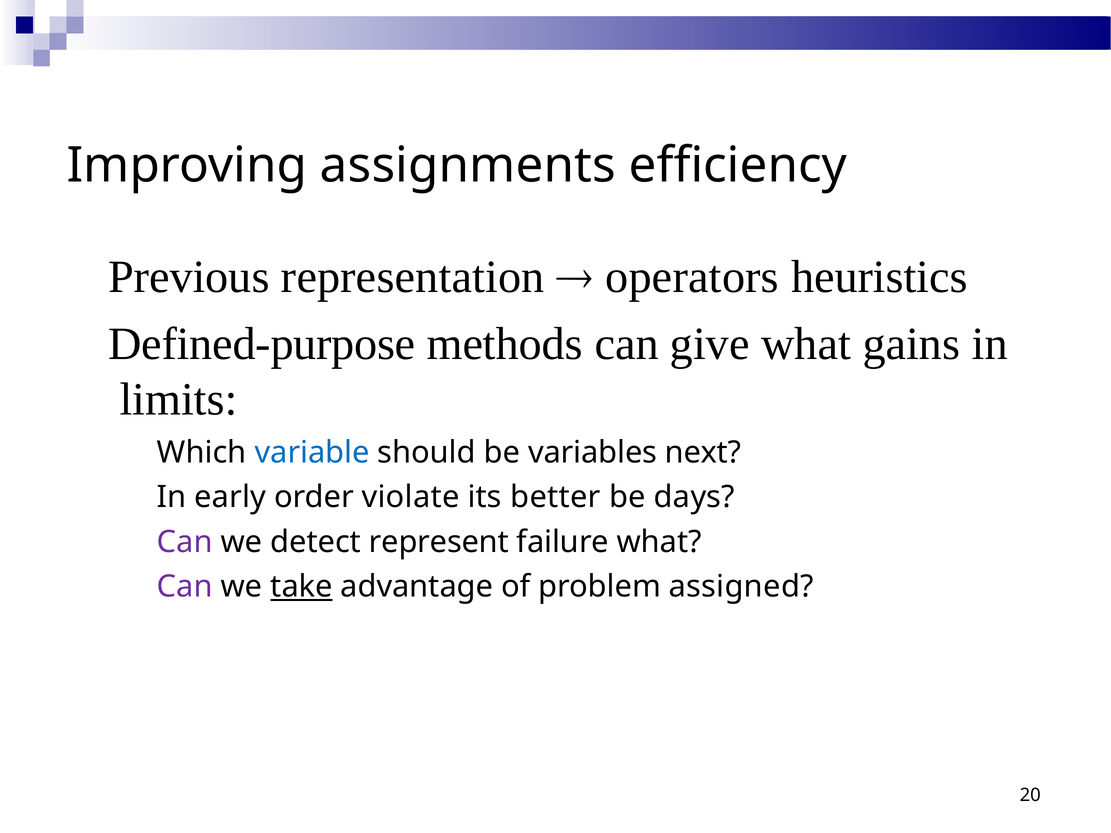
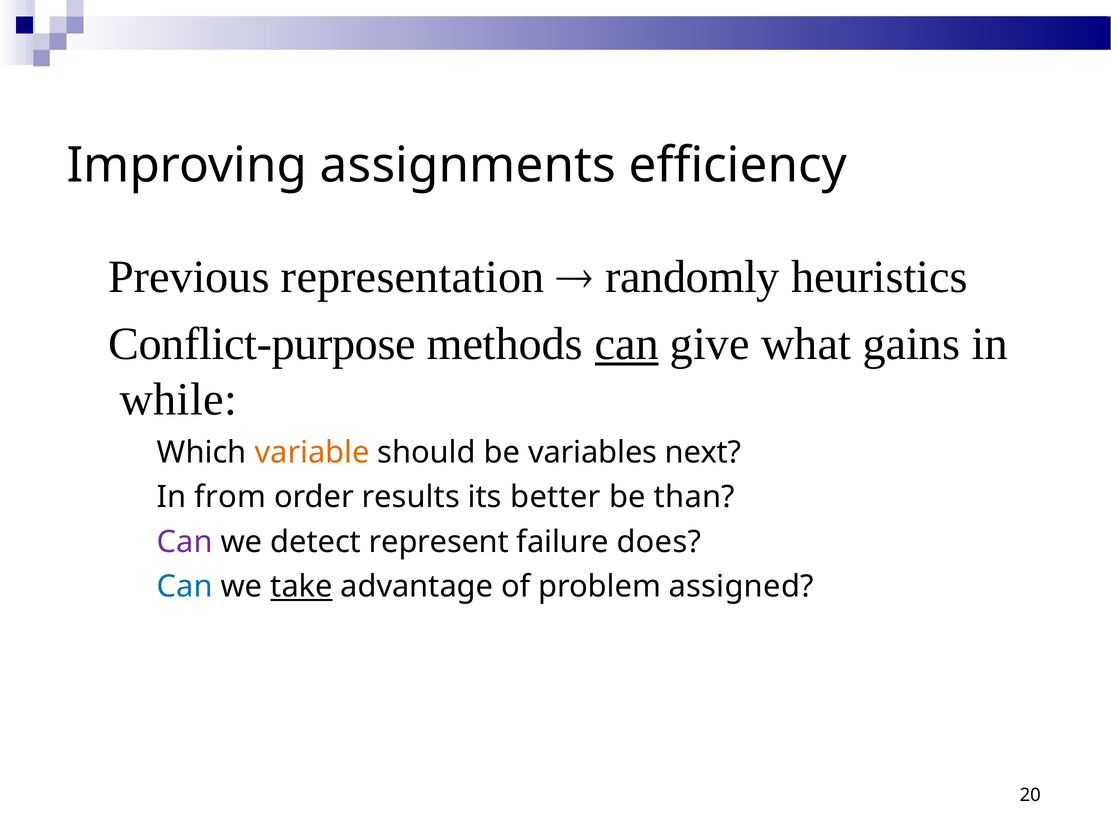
operators: operators -> randomly
Defined-purpose: Defined-purpose -> Conflict-purpose
can at (627, 344) underline: none -> present
limits: limits -> while
variable colour: blue -> orange
early: early -> from
violate: violate -> results
days: days -> than
failure what: what -> does
Can at (185, 587) colour: purple -> blue
